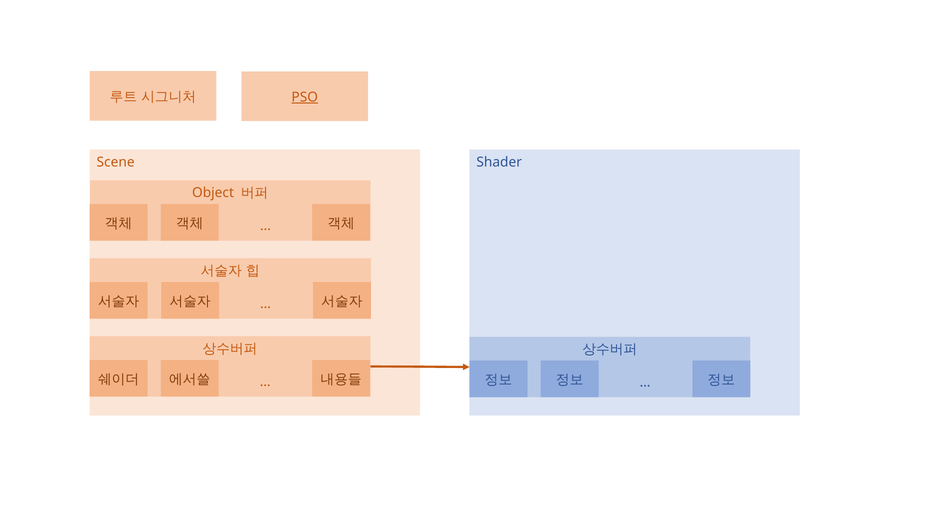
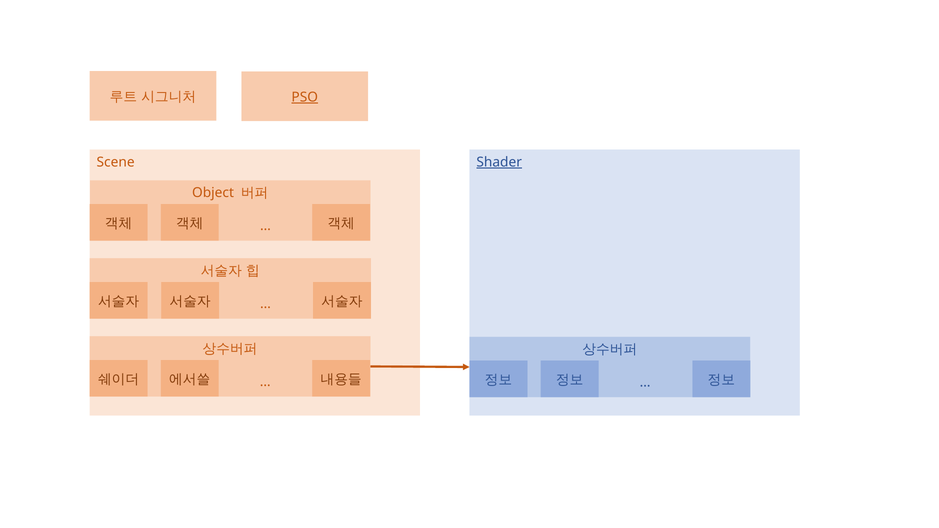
Shader underline: none -> present
